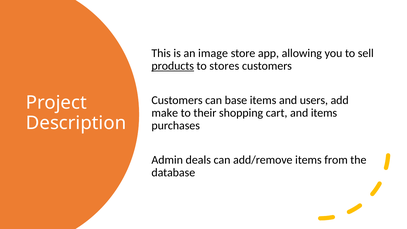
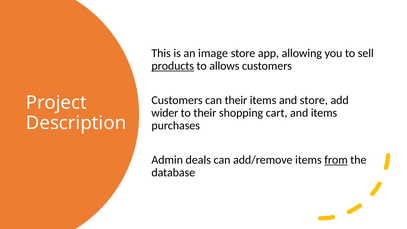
stores: stores -> allows
can base: base -> their
and users: users -> store
make: make -> wider
from underline: none -> present
